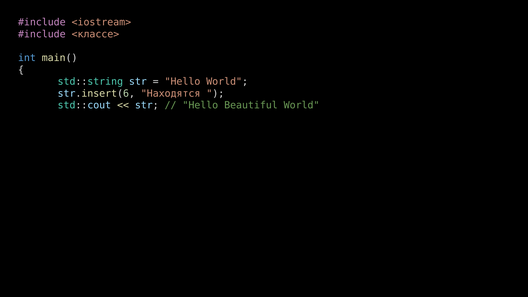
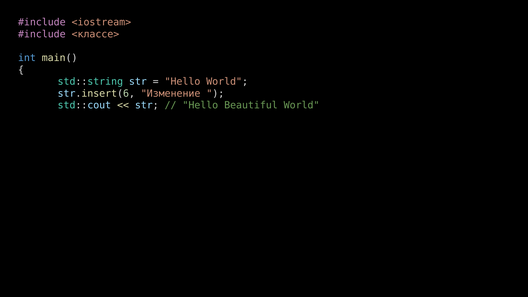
Находятся: Находятся -> Изменение
